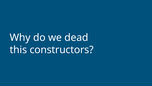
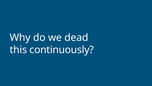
constructors: constructors -> continuously
